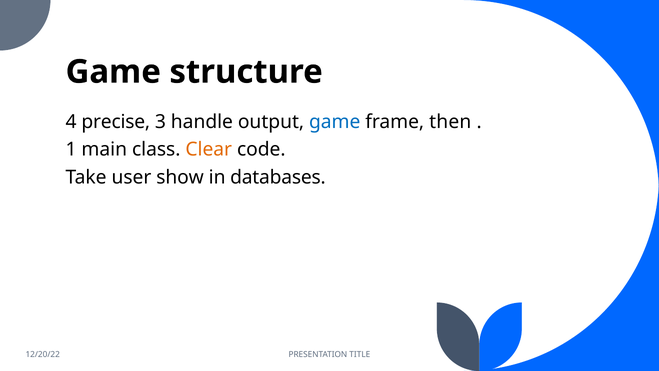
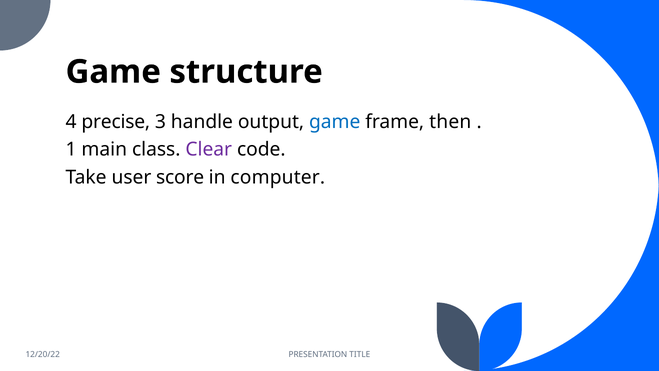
Clear colour: orange -> purple
show: show -> score
databases: databases -> computer
